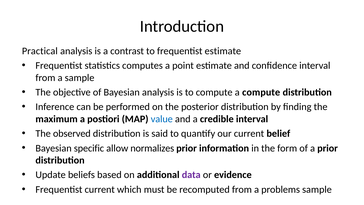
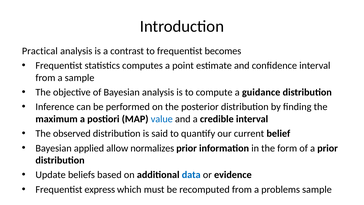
frequentist estimate: estimate -> becomes
a compute: compute -> guidance
specific: specific -> applied
data colour: purple -> blue
Frequentist current: current -> express
